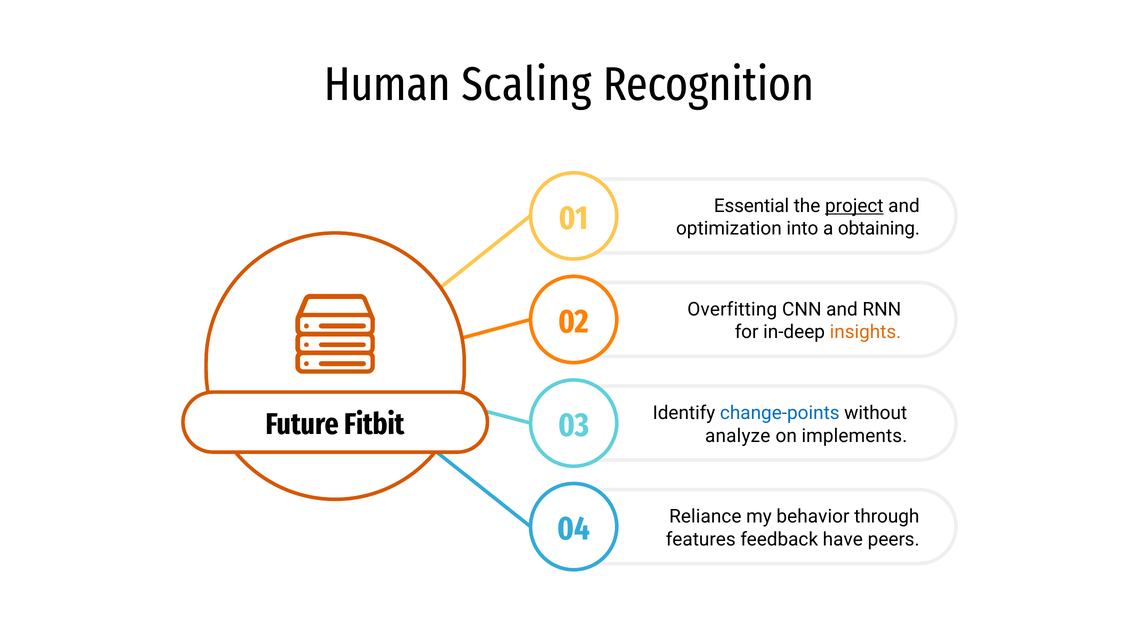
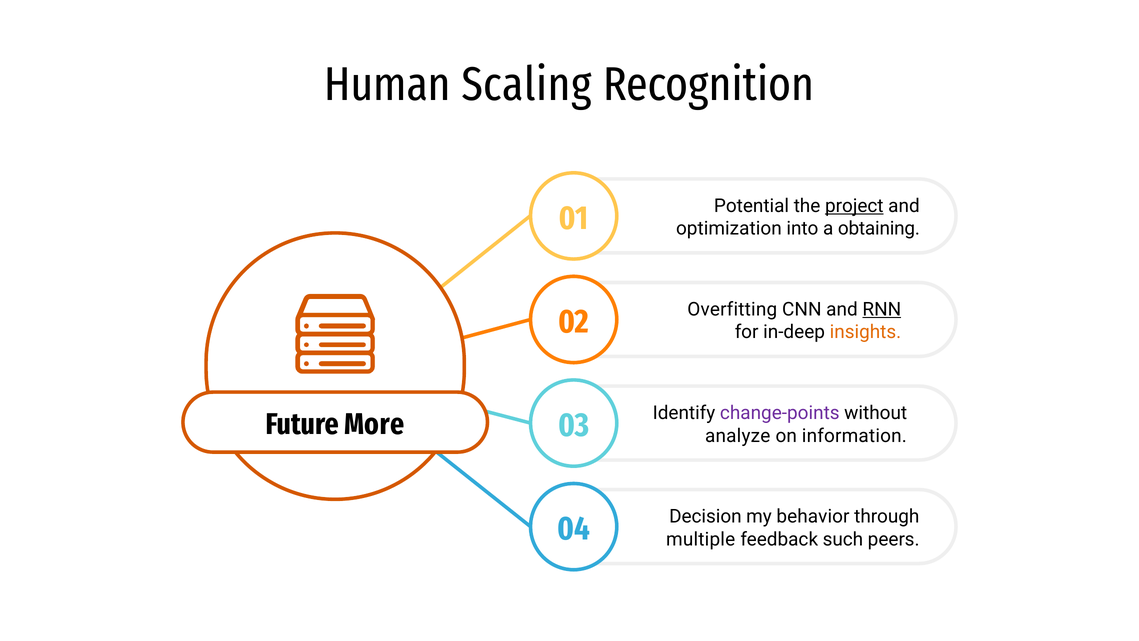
Essential: Essential -> Potential
RNN underline: none -> present
change-points colour: blue -> purple
Fitbit: Fitbit -> More
implements: implements -> information
Reliance: Reliance -> Decision
features: features -> multiple
have: have -> such
